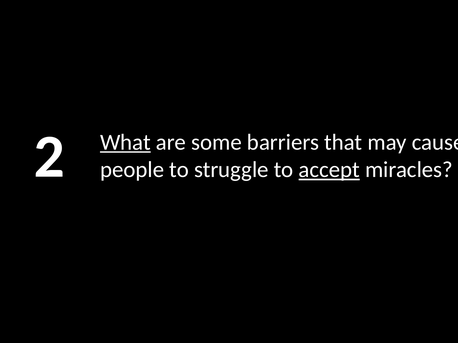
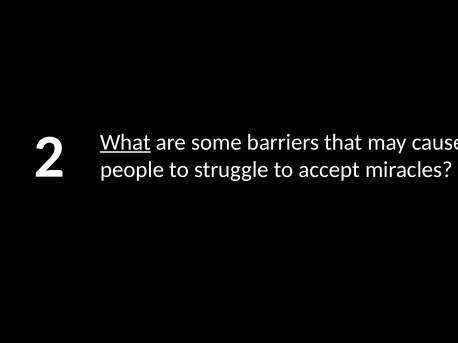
accept underline: present -> none
